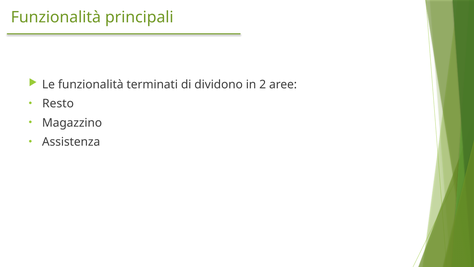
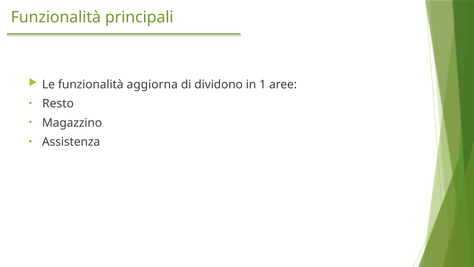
terminati: terminati -> aggiorna
2: 2 -> 1
